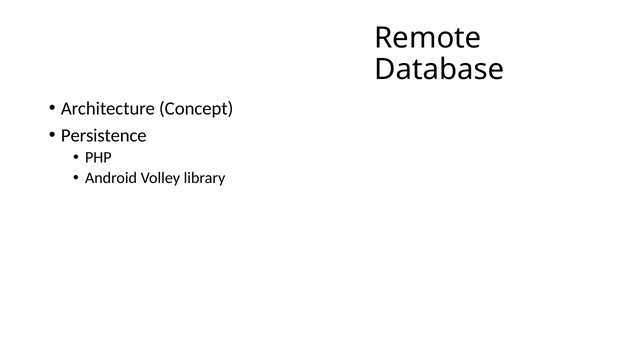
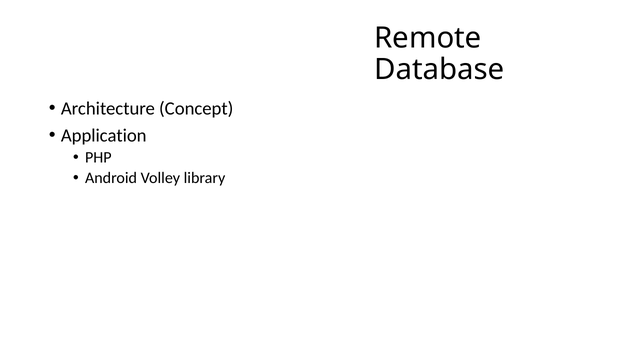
Persistence: Persistence -> Application
